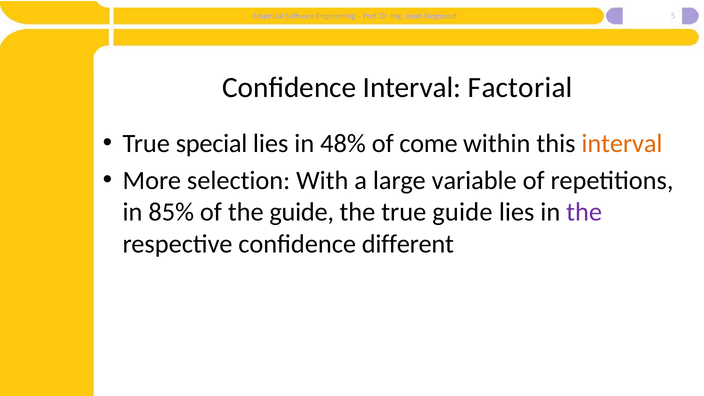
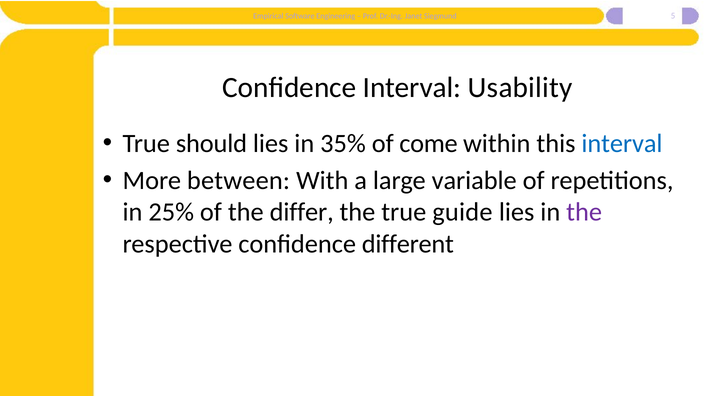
Factorial: Factorial -> Usability
special: special -> should
48%: 48% -> 35%
interval at (622, 143) colour: orange -> blue
selection: selection -> between
85%: 85% -> 25%
the guide: guide -> differ
